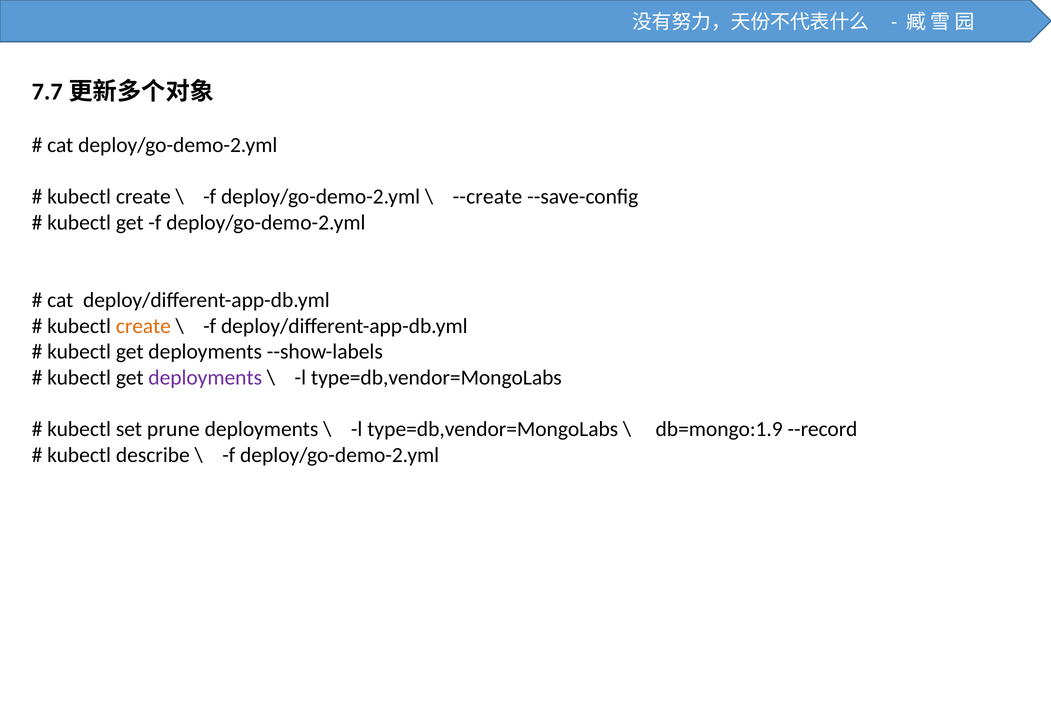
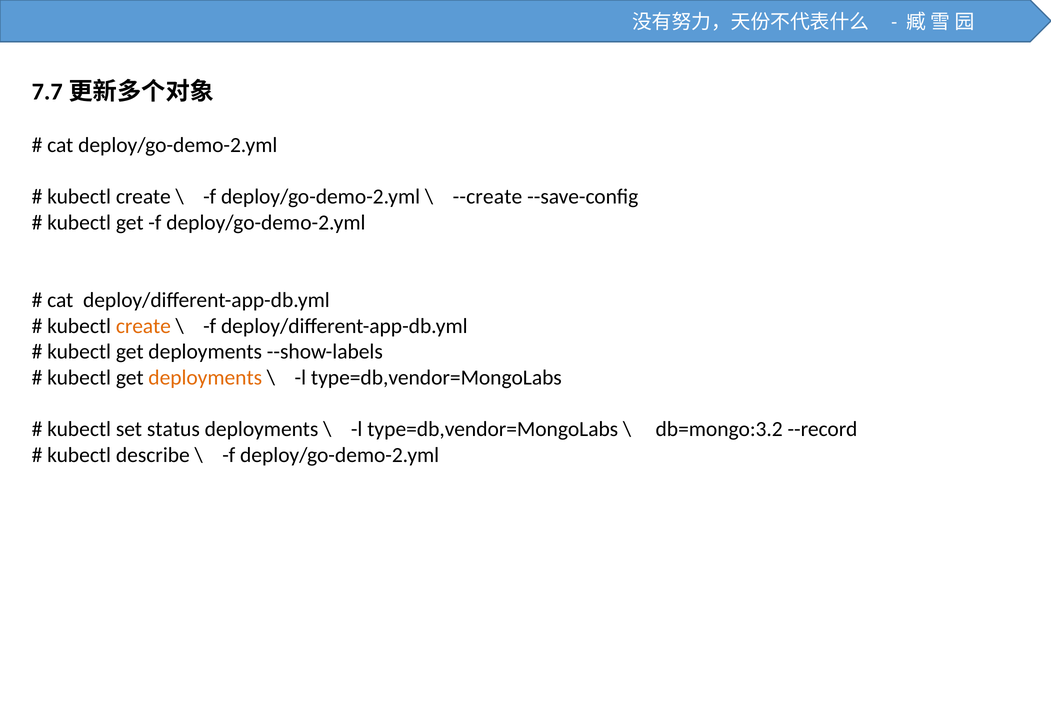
deployments at (205, 378) colour: purple -> orange
prune: prune -> status
db=mongo:1.9: db=mongo:1.9 -> db=mongo:3.2
